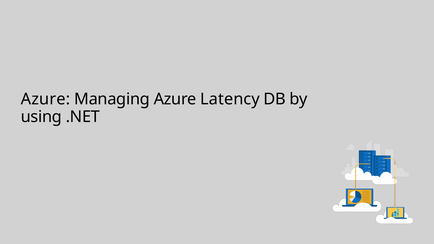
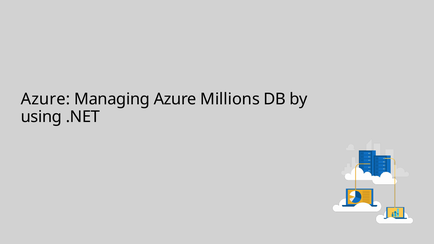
Latency: Latency -> Millions
